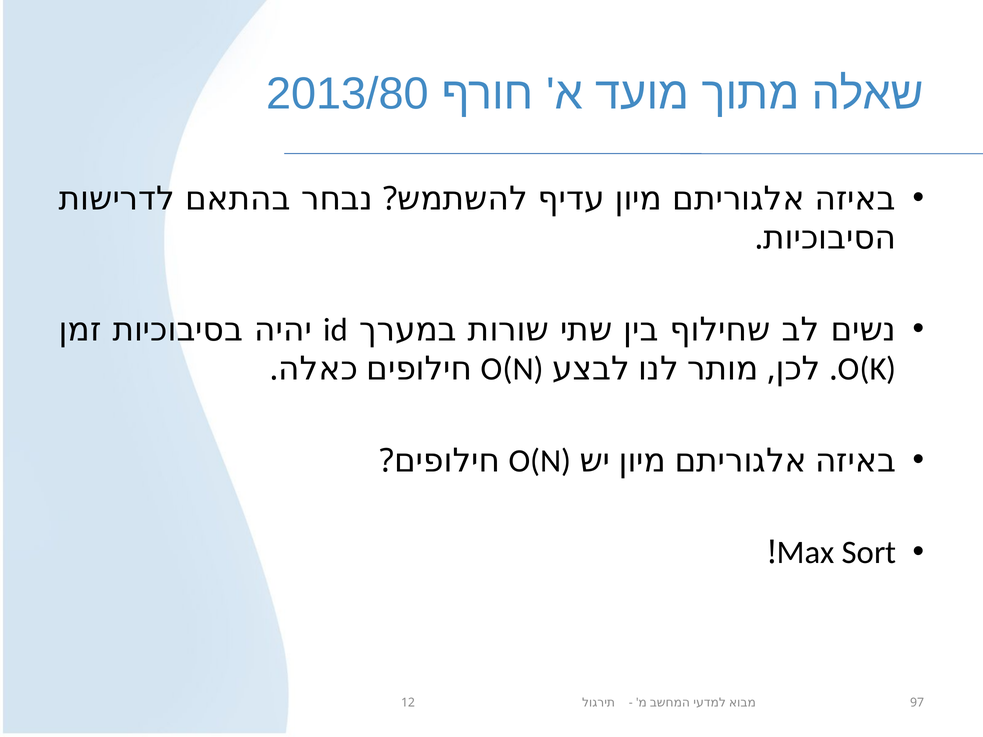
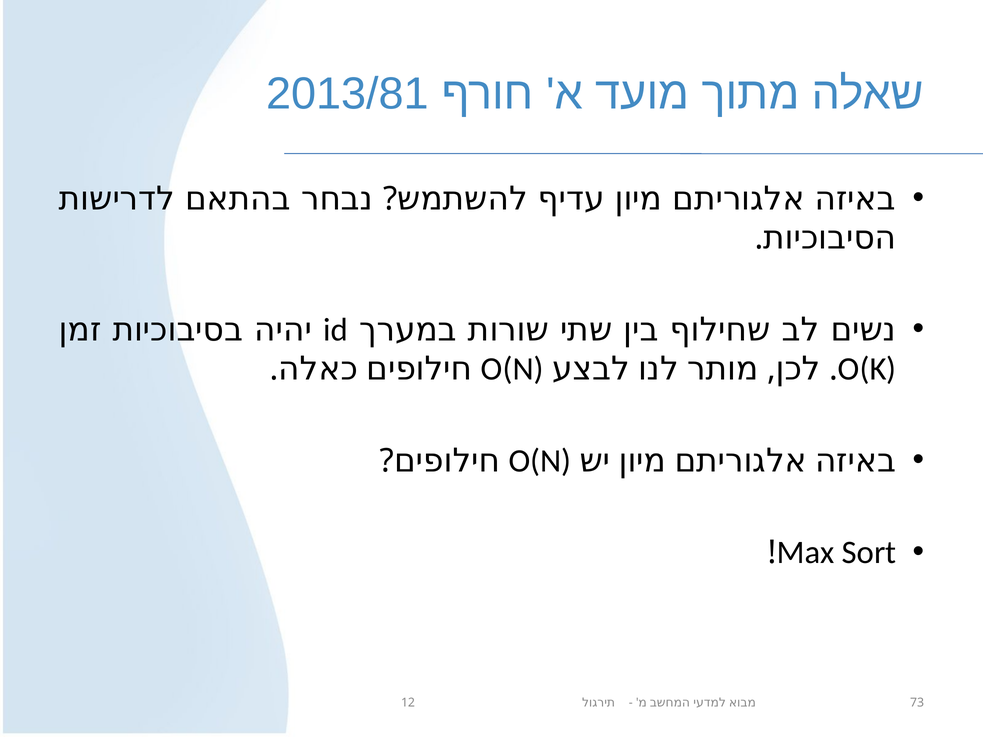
2013/80: 2013/80 -> 2013/81
97: 97 -> 73
